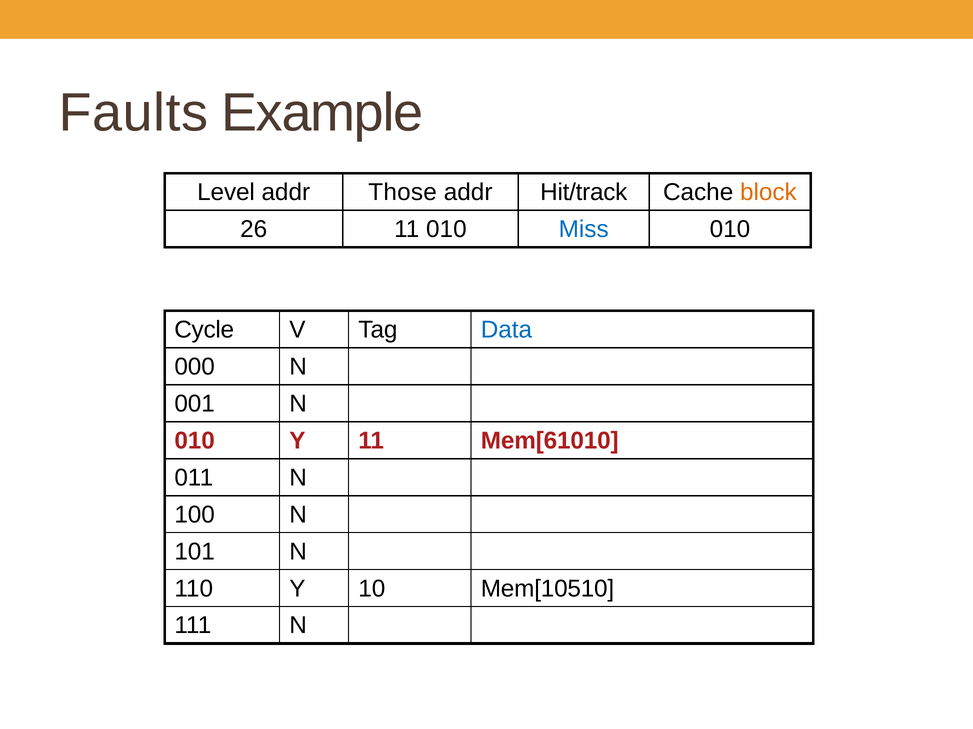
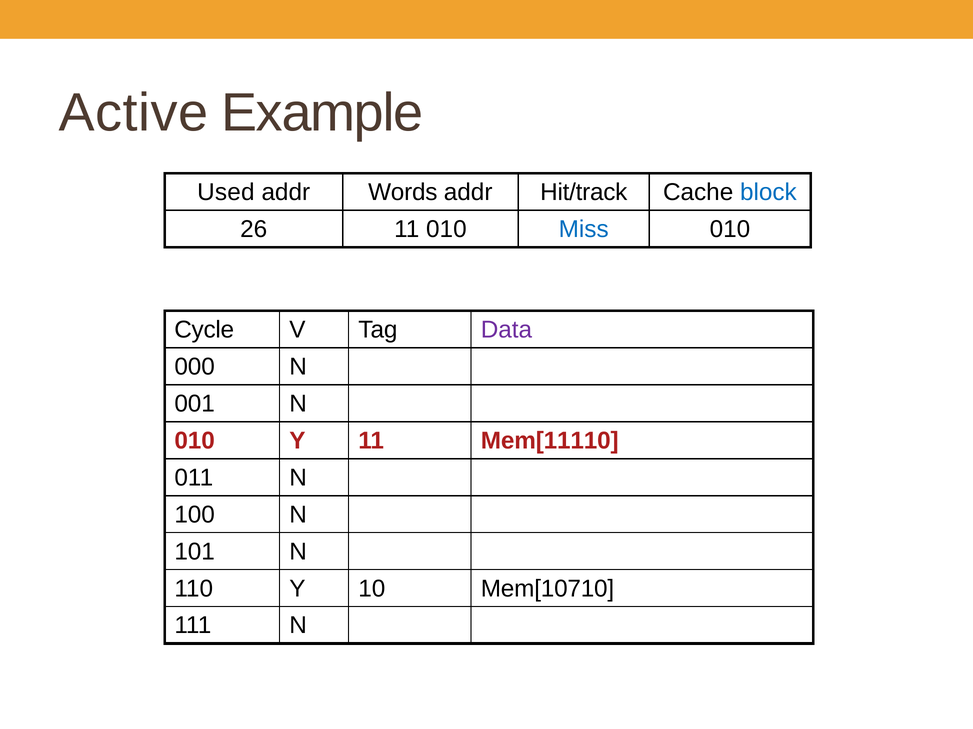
Faults: Faults -> Active
Level: Level -> Used
Those: Those -> Words
block colour: orange -> blue
Data colour: blue -> purple
Mem[61010: Mem[61010 -> Mem[11110
Mem[10510: Mem[10510 -> Mem[10710
